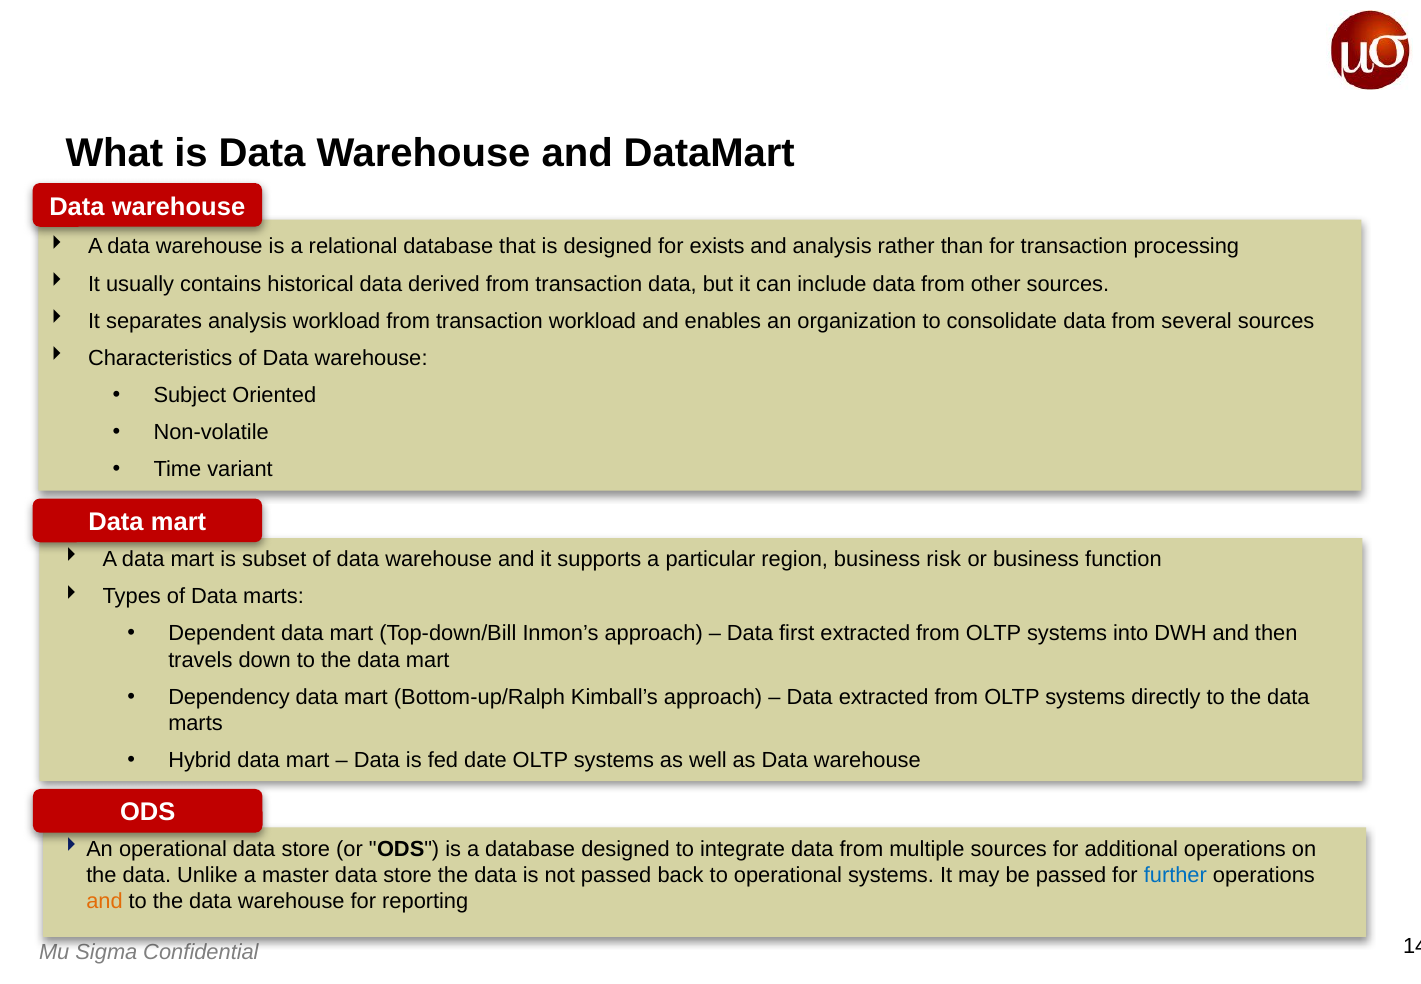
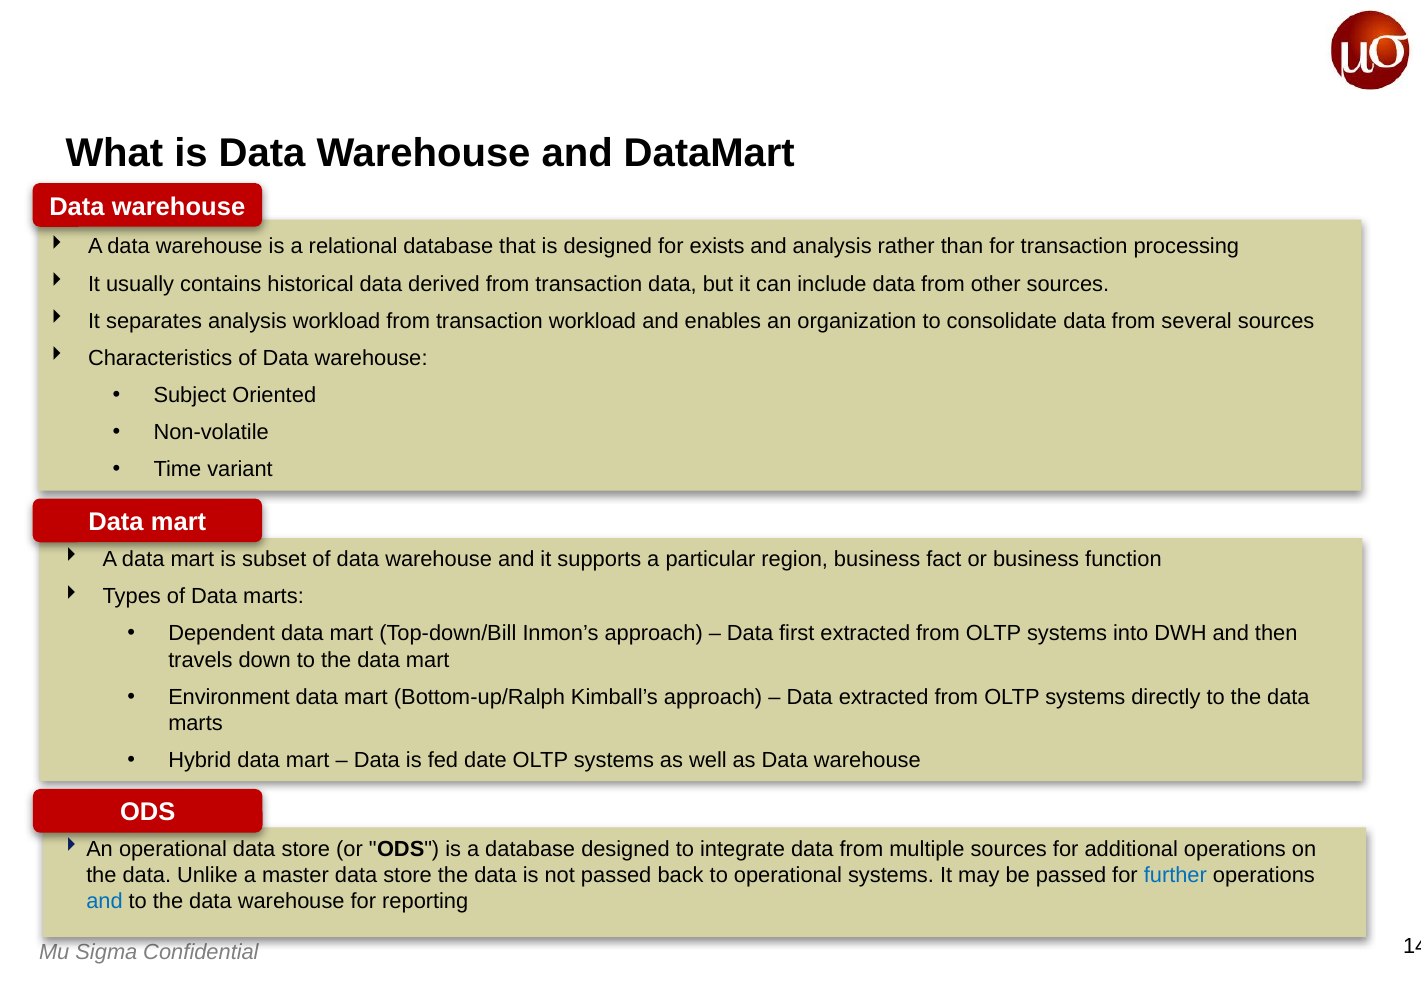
risk: risk -> fact
Dependency: Dependency -> Environment
and at (104, 902) colour: orange -> blue
